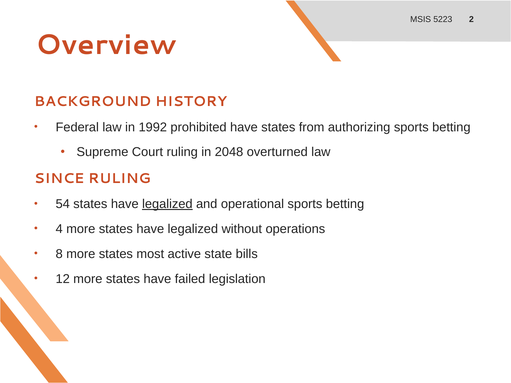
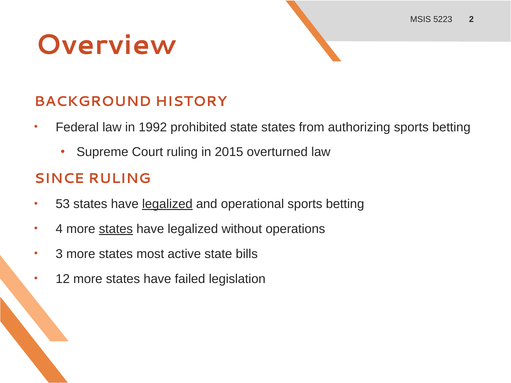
prohibited have: have -> state
2048: 2048 -> 2015
54: 54 -> 53
states at (116, 229) underline: none -> present
8: 8 -> 3
